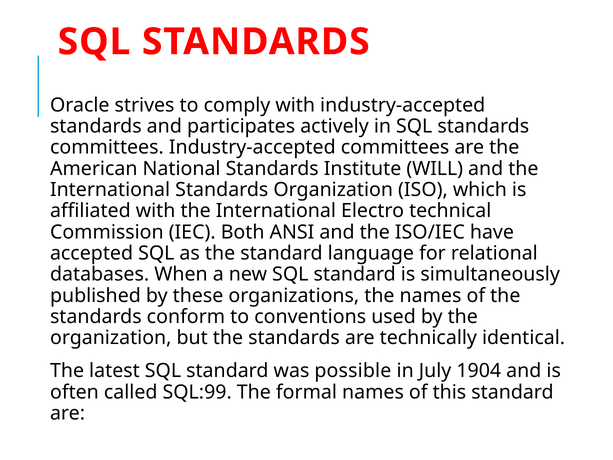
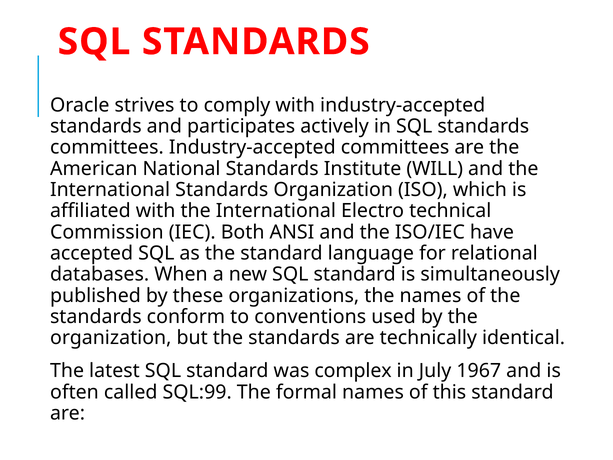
possible: possible -> complex
1904: 1904 -> 1967
